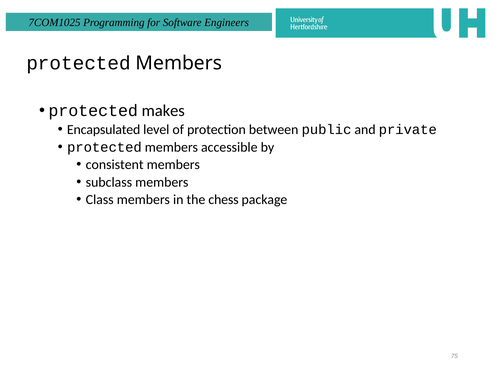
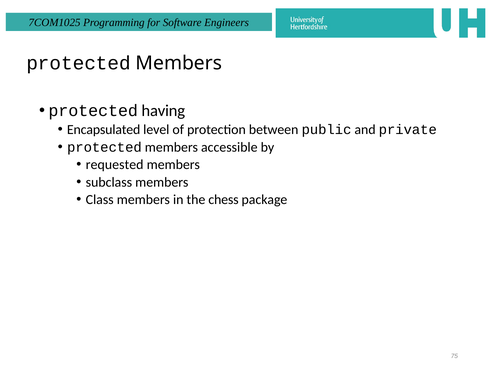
makes: makes -> having
consistent: consistent -> requested
